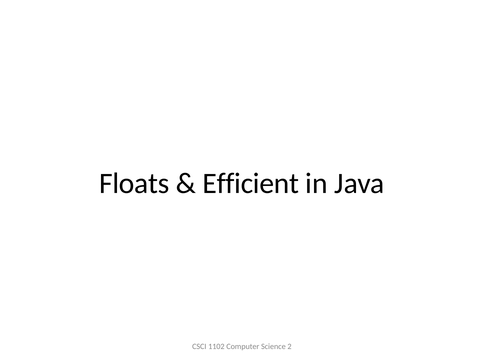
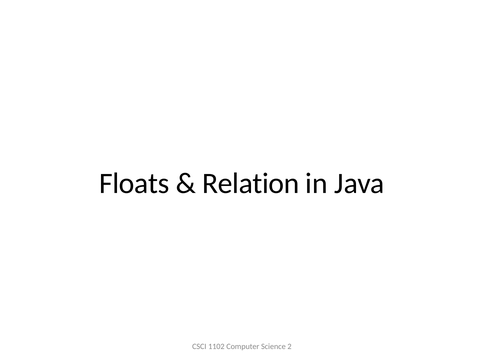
Efficient: Efficient -> Relation
